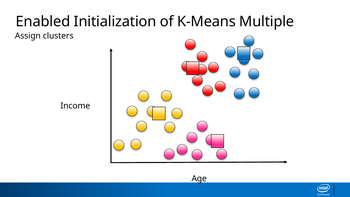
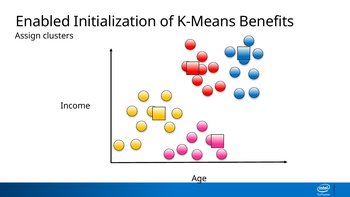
Multiple: Multiple -> Benefits
